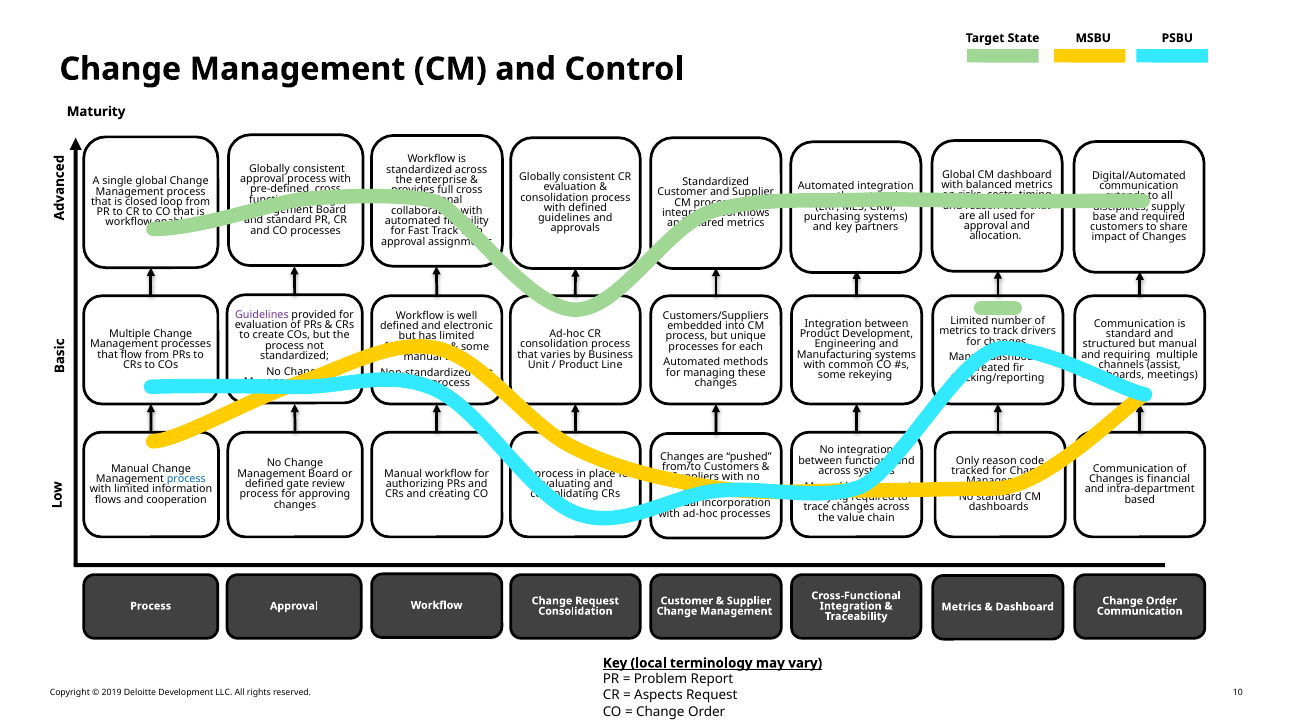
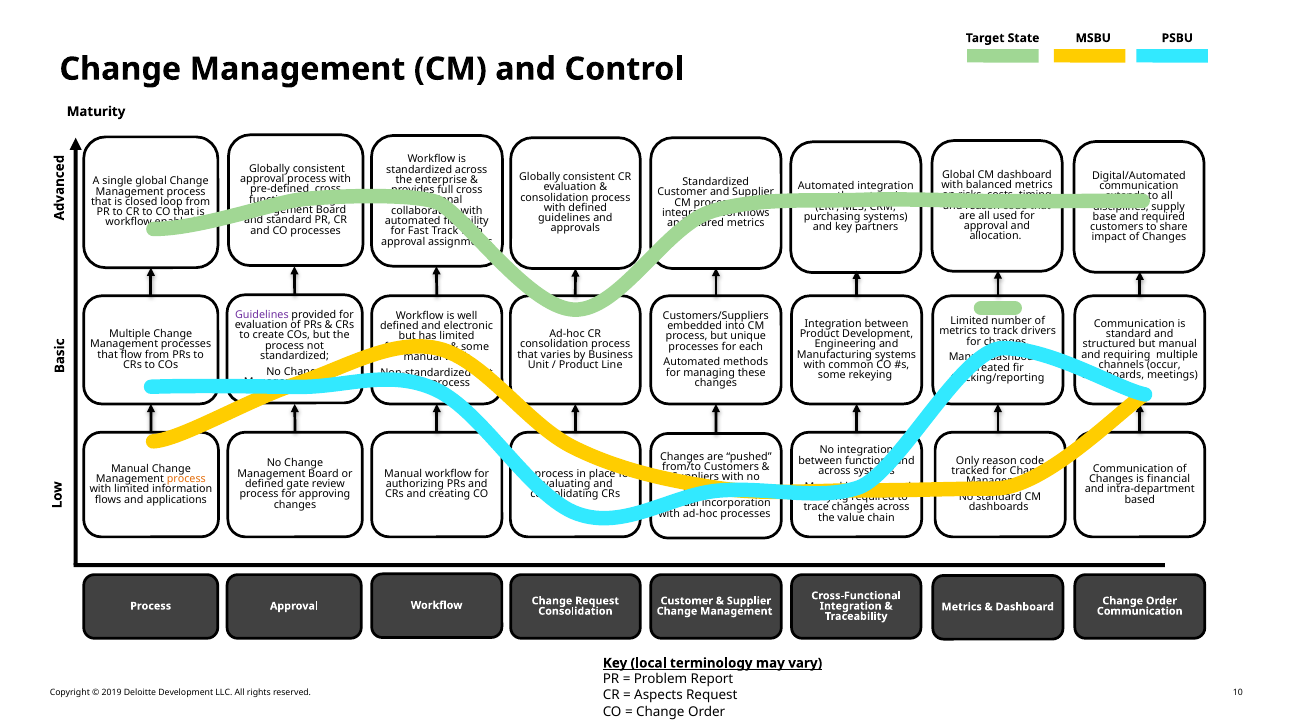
assist: assist -> occur
process at (186, 479) colour: blue -> orange
cooperation: cooperation -> applications
